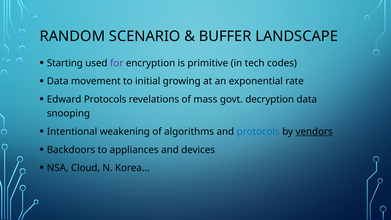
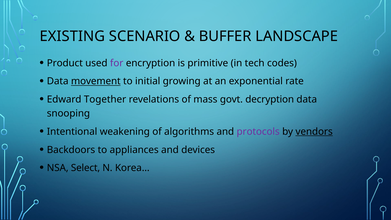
RANDOM: RANDOM -> EXISTING
Starting: Starting -> Product
movement underline: none -> present
Edward Protocols: Protocols -> Together
protocols at (258, 132) colour: blue -> purple
Cloud: Cloud -> Select
